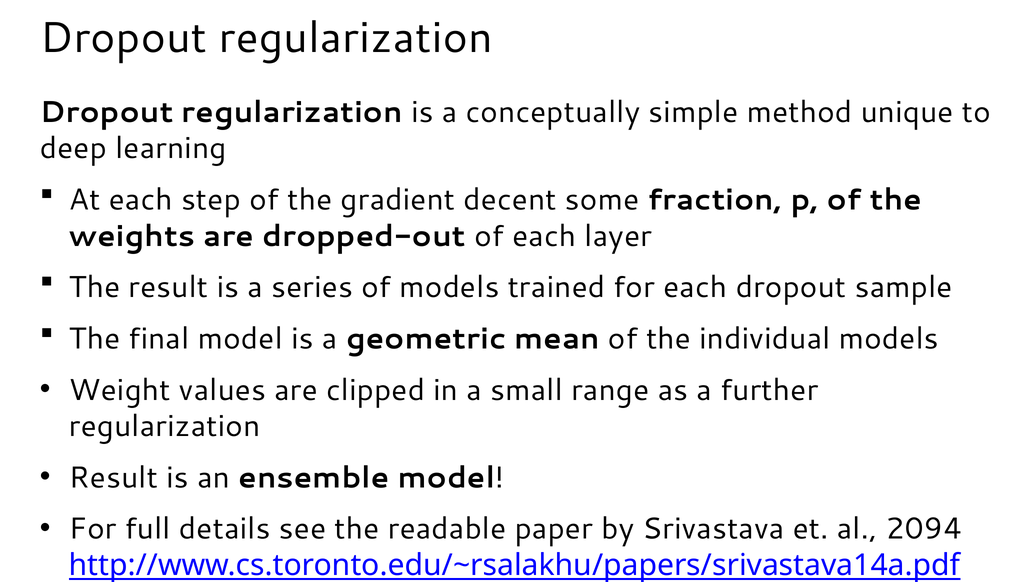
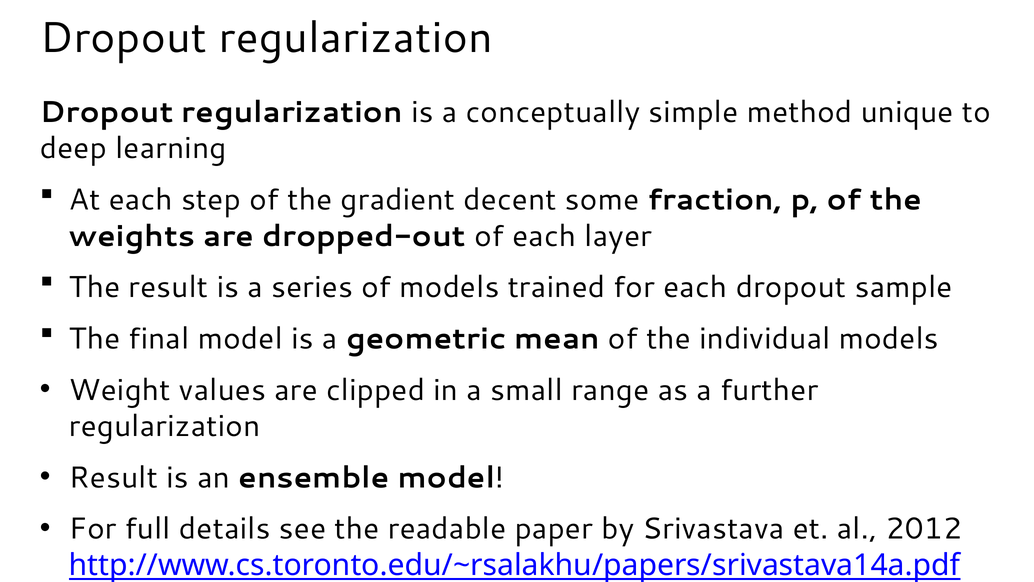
2094: 2094 -> 2012
